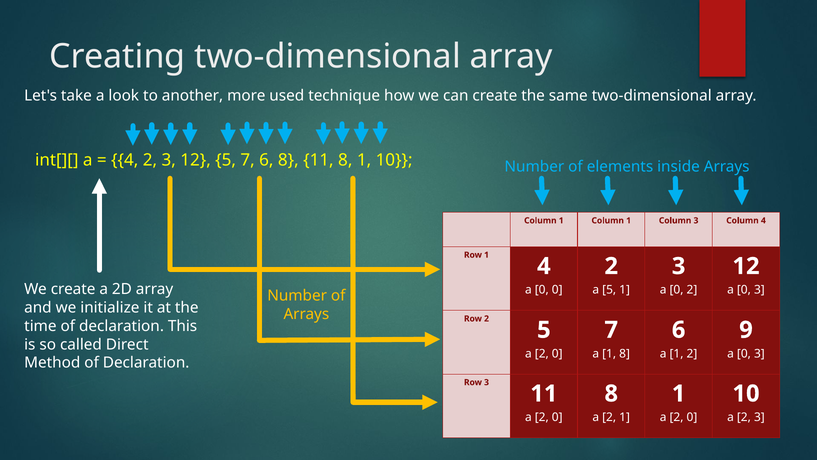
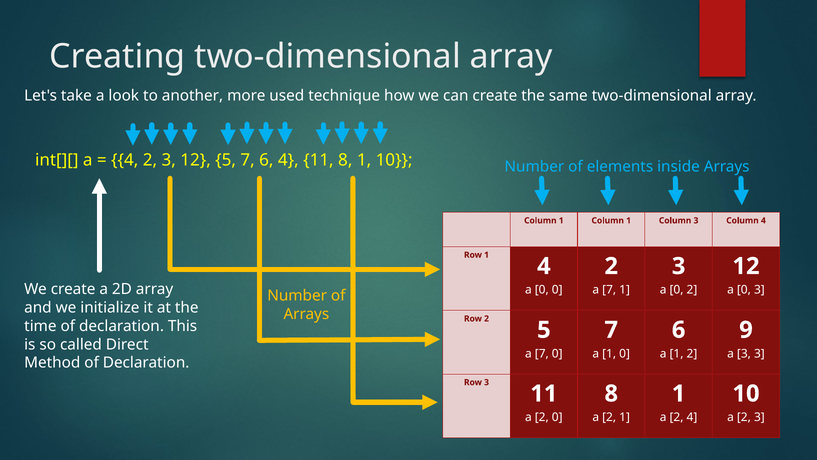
6 8: 8 -> 4
5 at (609, 290): 5 -> 7
2 at (542, 353): 2 -> 7
1 8: 8 -> 0
0 at (744, 353): 0 -> 3
0 at (692, 417): 0 -> 4
